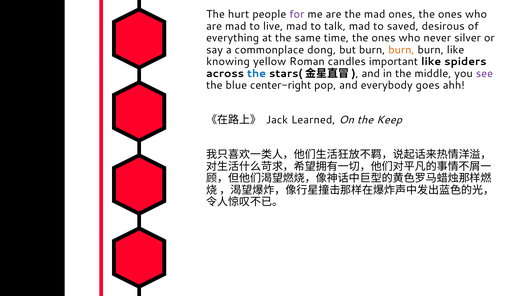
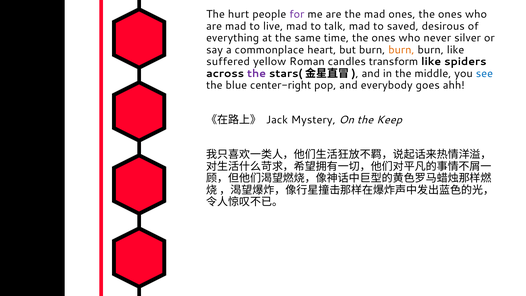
dong: dong -> heart
knowing: knowing -> suffered
important: important -> transform
the at (257, 73) colour: blue -> purple
see colour: purple -> blue
Learned: Learned -> Mystery
